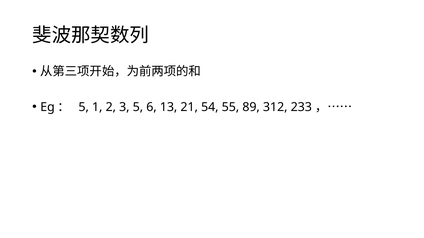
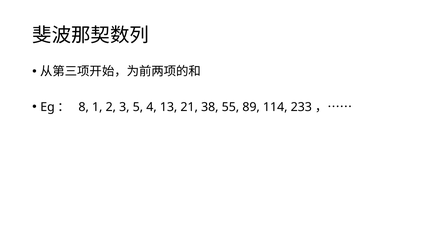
5 at (84, 107): 5 -> 8
6: 6 -> 4
54: 54 -> 38
312: 312 -> 114
